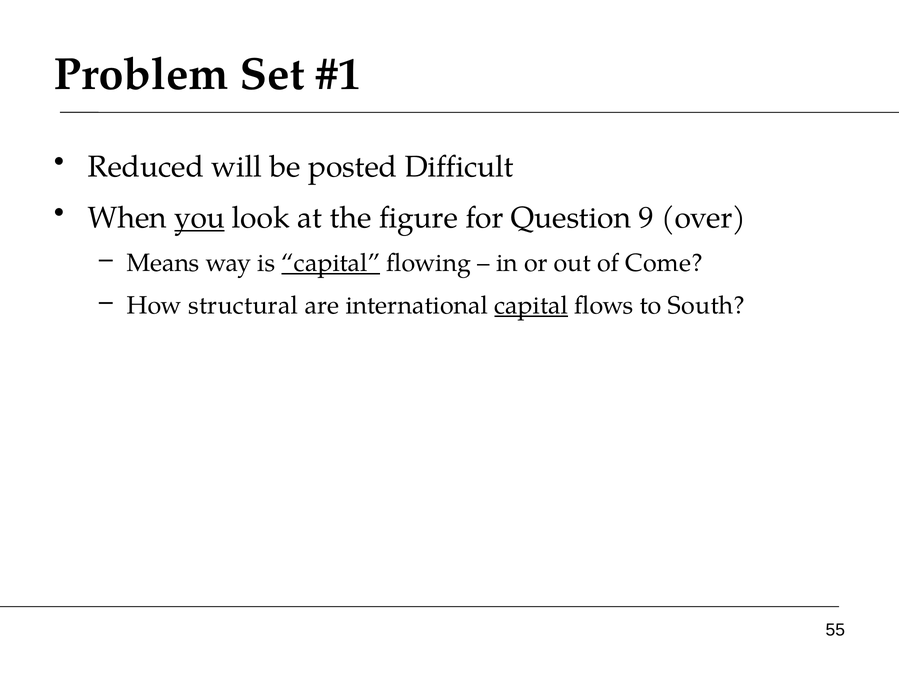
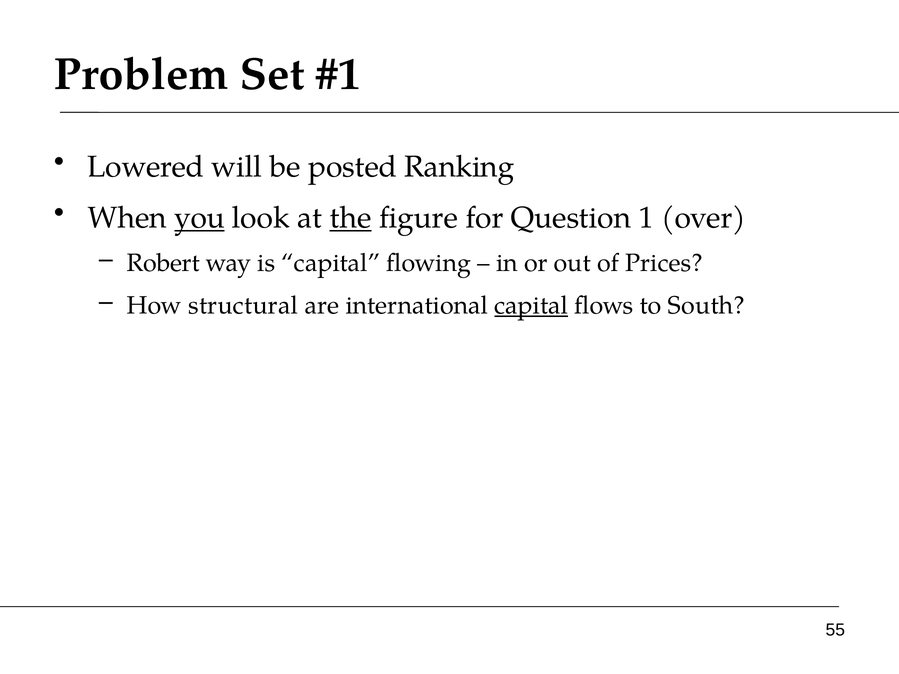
Reduced: Reduced -> Lowered
Difficult: Difficult -> Ranking
the underline: none -> present
9: 9 -> 1
Means: Means -> Robert
capital at (331, 263) underline: present -> none
Come: Come -> Prices
